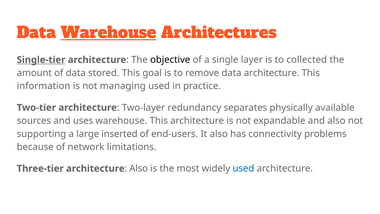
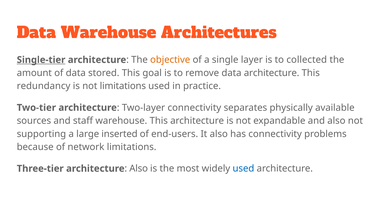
Warehouse at (109, 33) underline: present -> none
objective colour: black -> orange
information: information -> redundancy
not managing: managing -> limitations
Two-layer redundancy: redundancy -> connectivity
uses: uses -> staff
